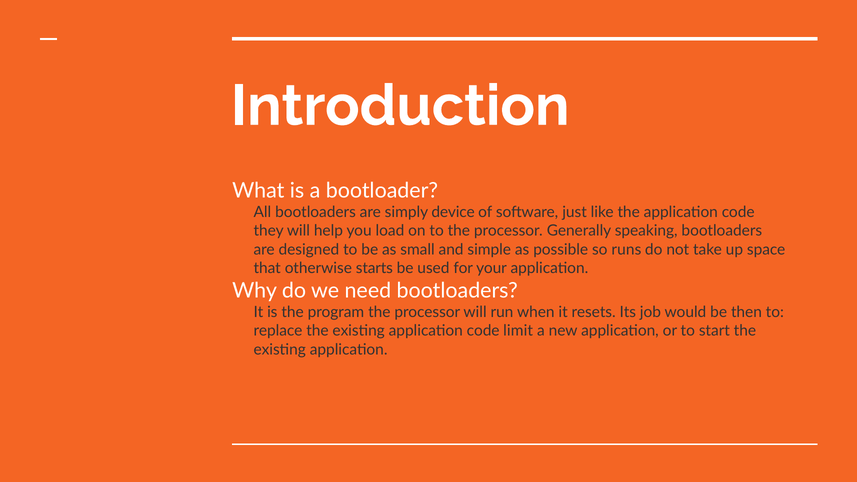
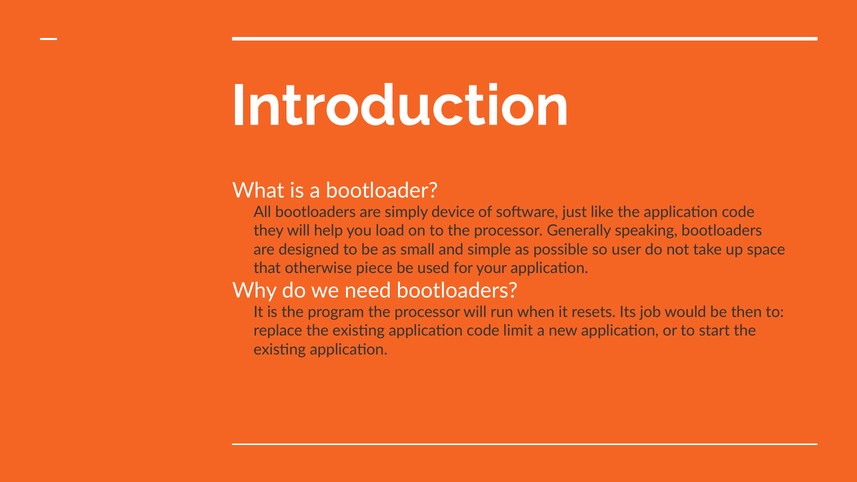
runs: runs -> user
starts: starts -> piece
